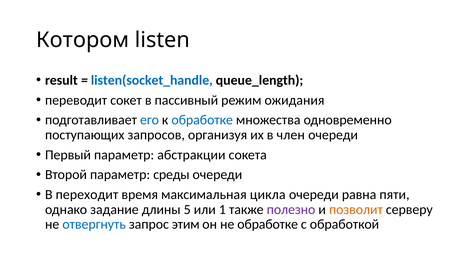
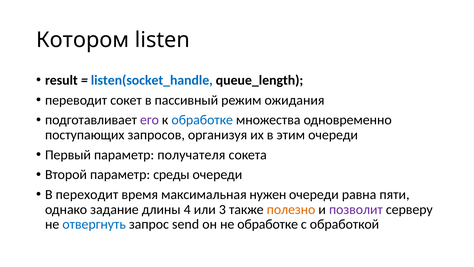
его colour: blue -> purple
член: член -> этим
абстракции: абстракции -> получателя
цикла: цикла -> нужен
5: 5 -> 4
1: 1 -> 3
полезно colour: purple -> orange
позволит colour: orange -> purple
этим: этим -> send
